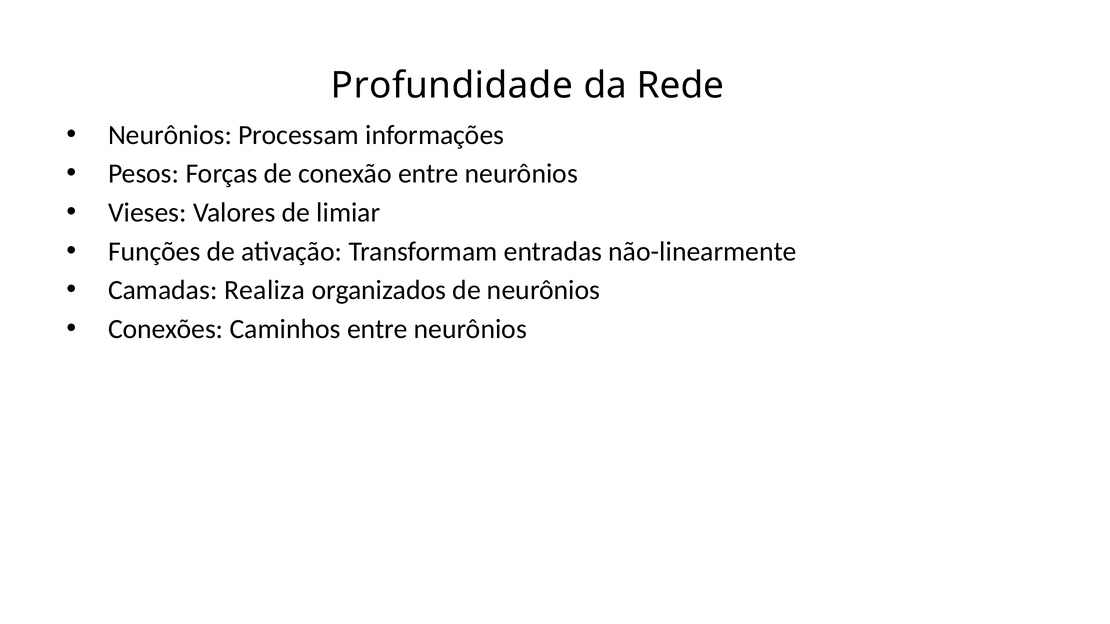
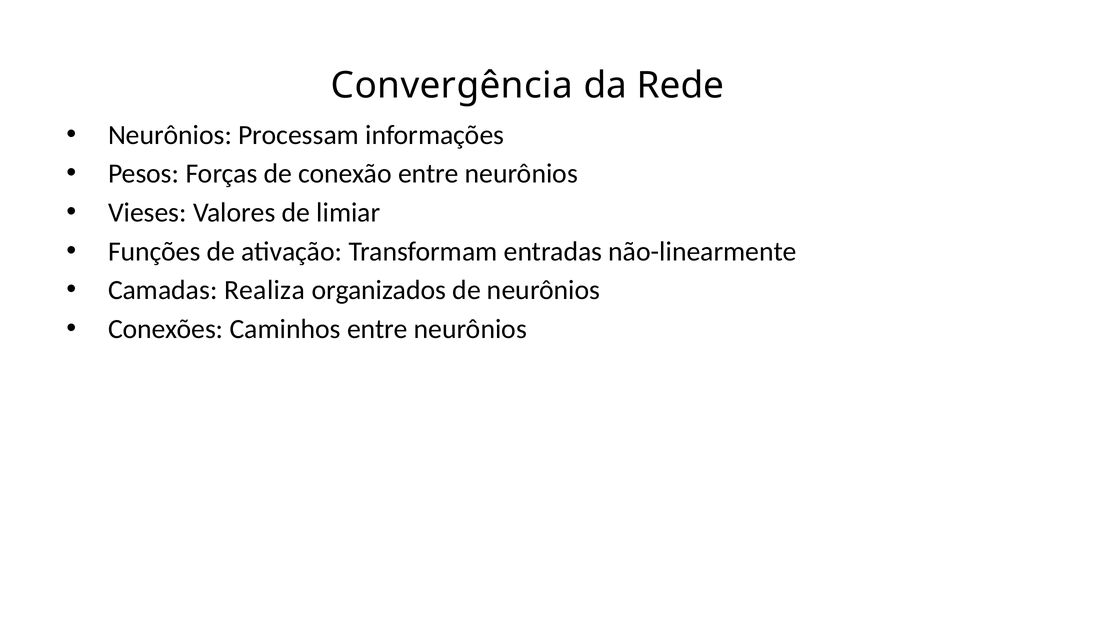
Profundidade: Profundidade -> Convergência
